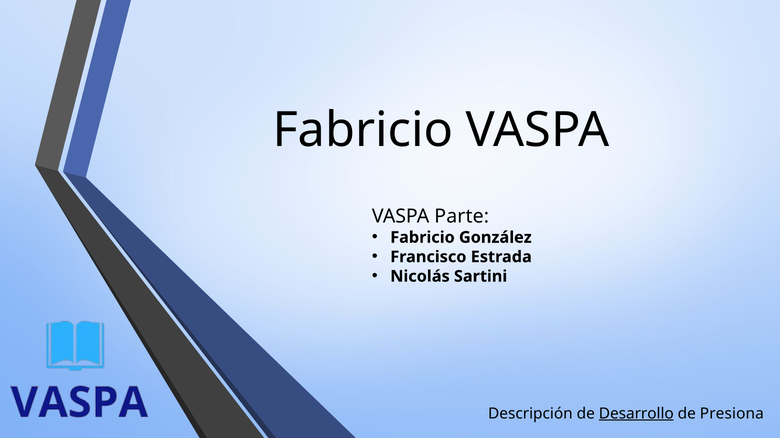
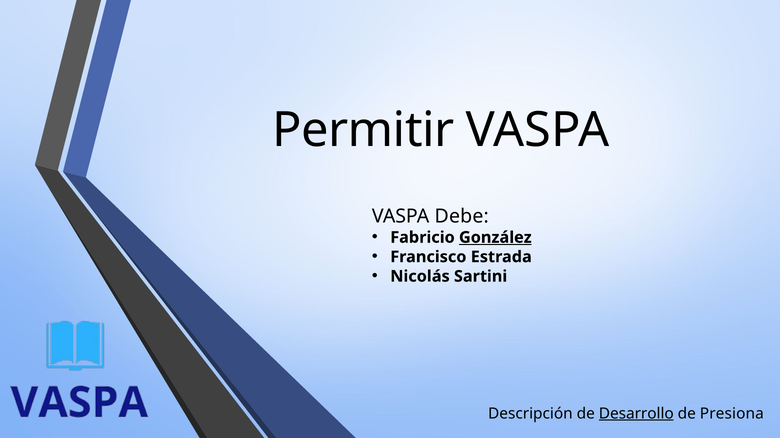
Fabricio at (363, 131): Fabricio -> Permitir
Parte: Parte -> Debe
González underline: none -> present
